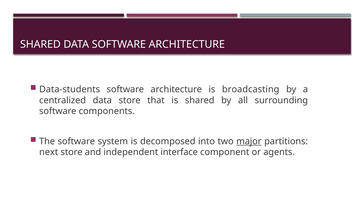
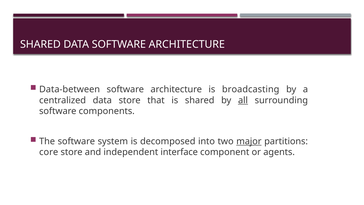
Data-students: Data-students -> Data-between
all underline: none -> present
next: next -> core
